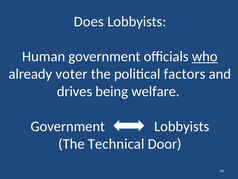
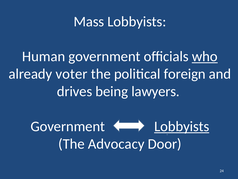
Does: Does -> Mass
factors: factors -> foreign
welfare: welfare -> lawyers
Lobbyists at (182, 126) underline: none -> present
Technical: Technical -> Advocacy
